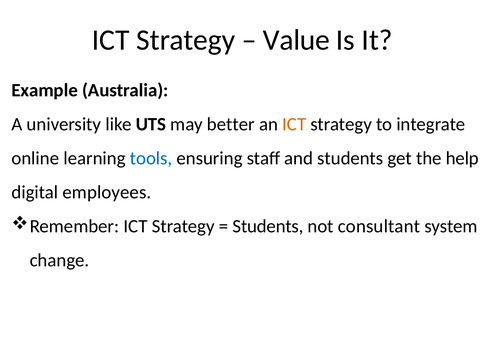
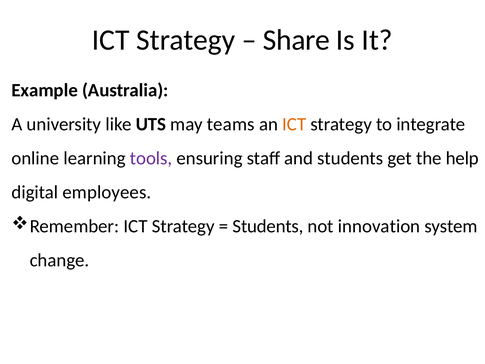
Value: Value -> Share
better: better -> teams
tools colour: blue -> purple
consultant: consultant -> innovation
